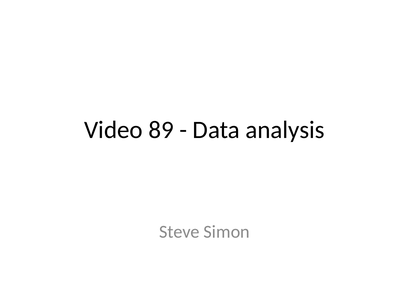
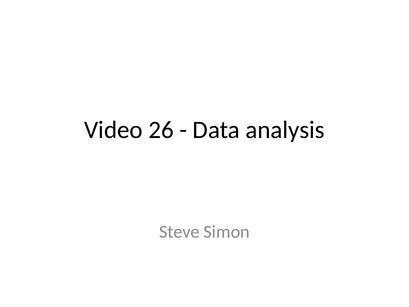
89: 89 -> 26
